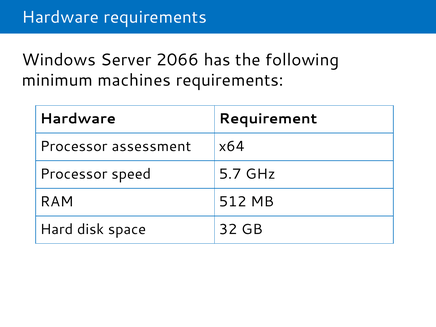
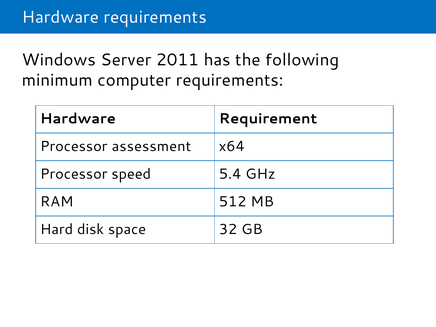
2066: 2066 -> 2011
machines: machines -> computer
5.7: 5.7 -> 5.4
